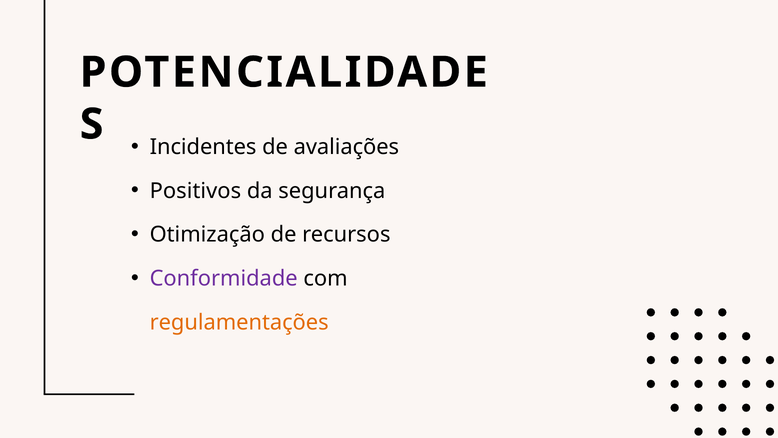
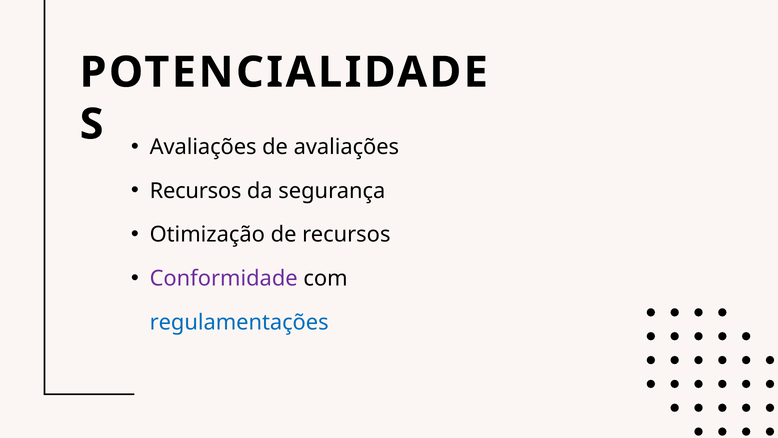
Incidentes at (203, 147): Incidentes -> Avaliações
Positivos at (195, 191): Positivos -> Recursos
regulamentações colour: orange -> blue
